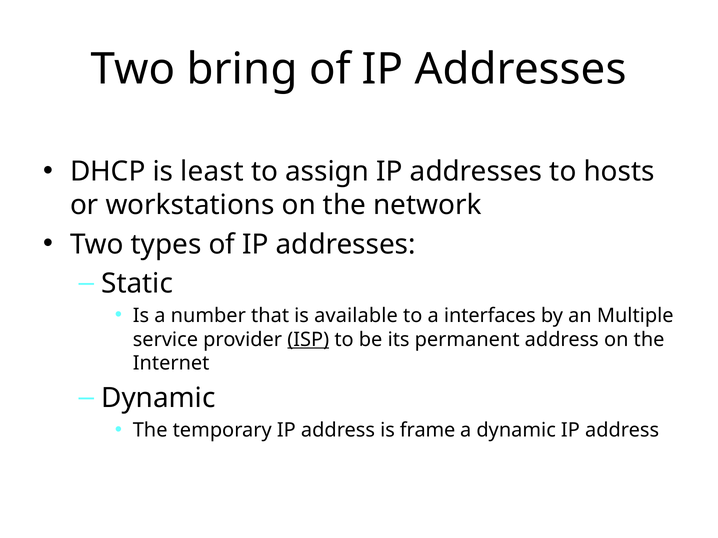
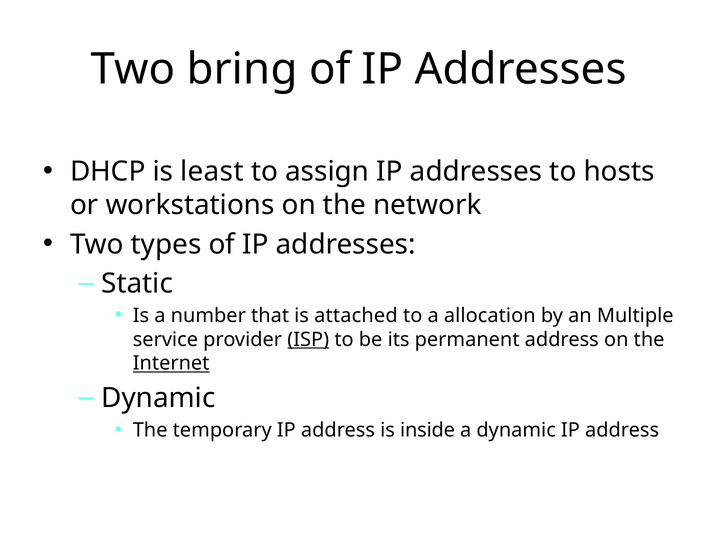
available: available -> attached
interfaces: interfaces -> allocation
Internet underline: none -> present
frame: frame -> inside
